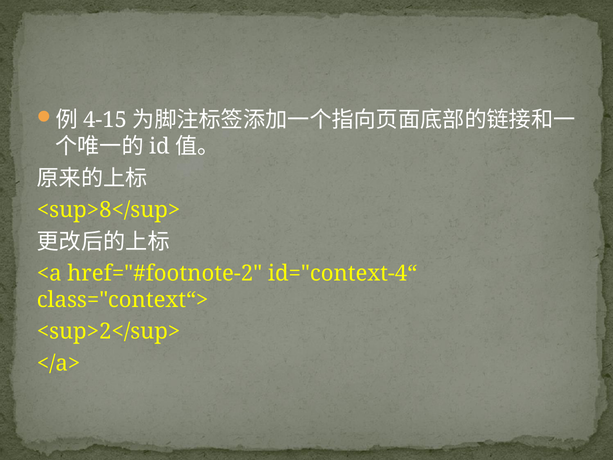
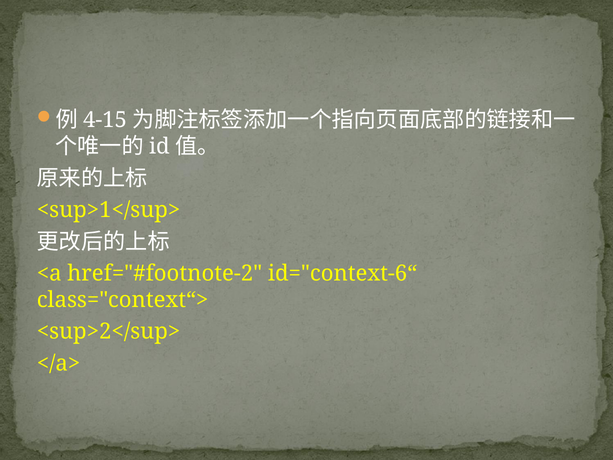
<sup>8</sup>: <sup>8</sup> -> <sup>1</sup>
id="context-4“: id="context-4“ -> id="context-6“
